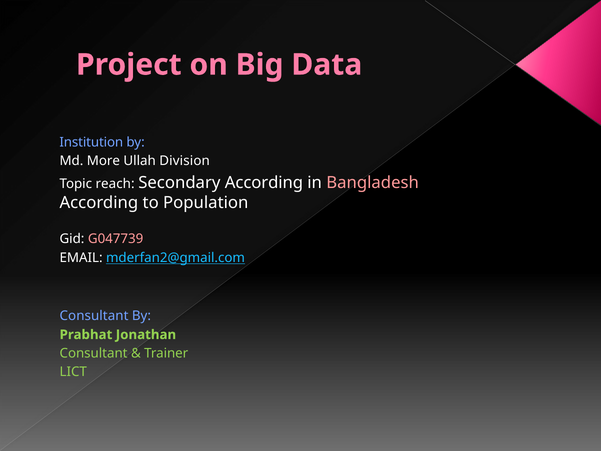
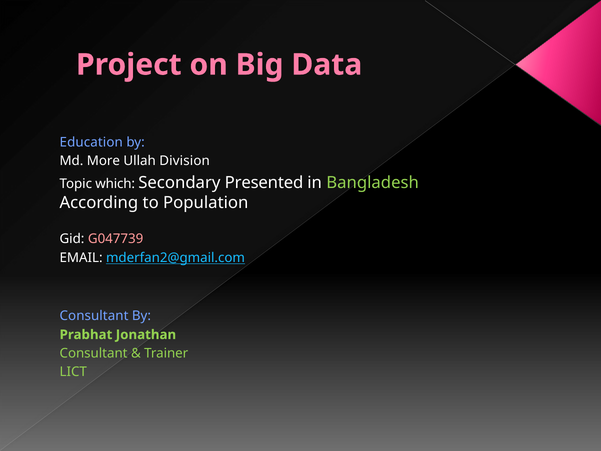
Institution: Institution -> Education
reach: reach -> which
Secondary According: According -> Presented
Bangladesh colour: pink -> light green
